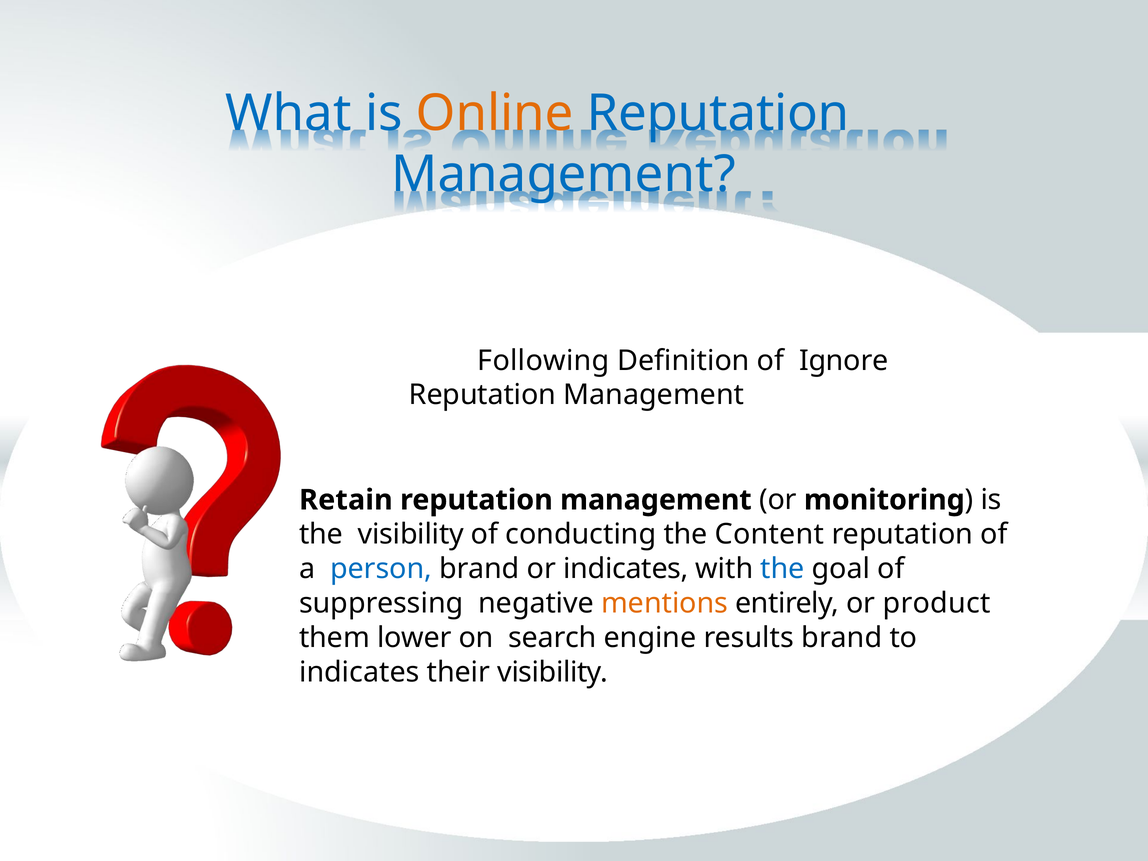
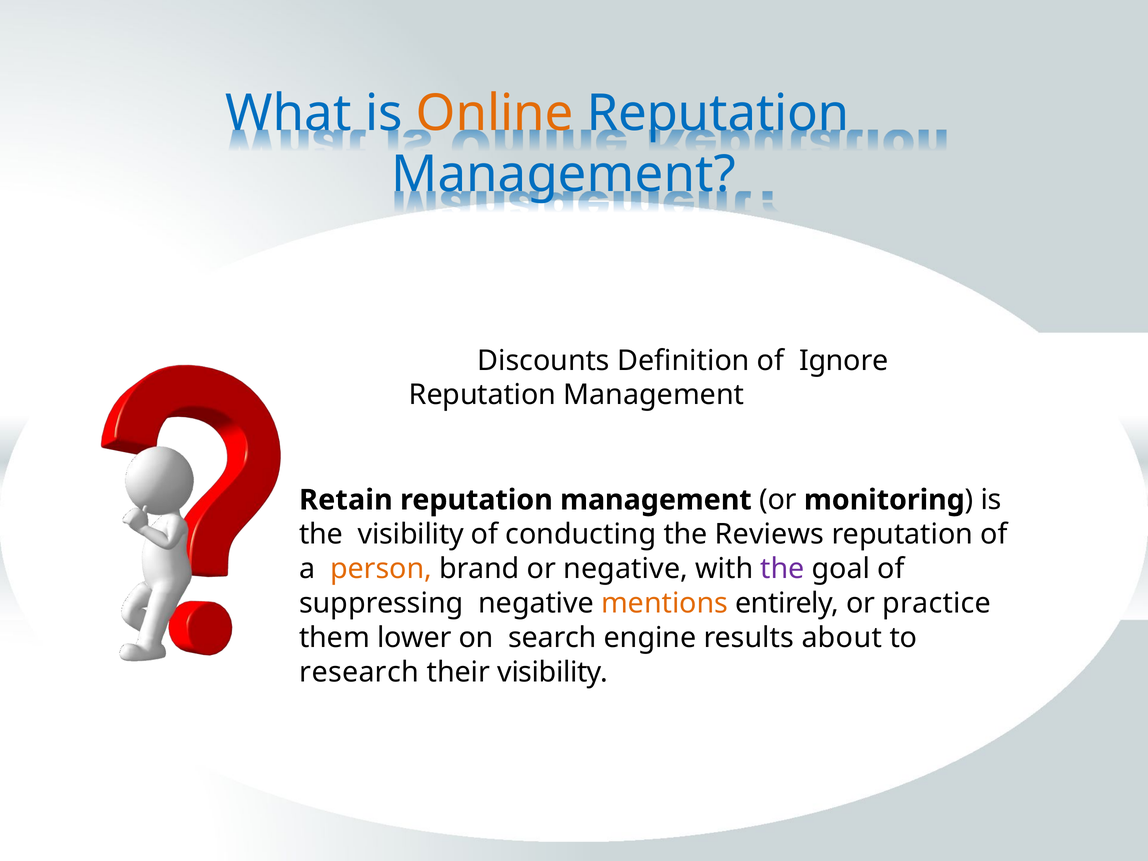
Following: Following -> Discounts
Content: Content -> Reviews
person colour: blue -> orange
or indicates: indicates -> negative
the at (783, 569) colour: blue -> purple
product: product -> practice
results brand: brand -> about
indicates at (359, 672): indicates -> research
